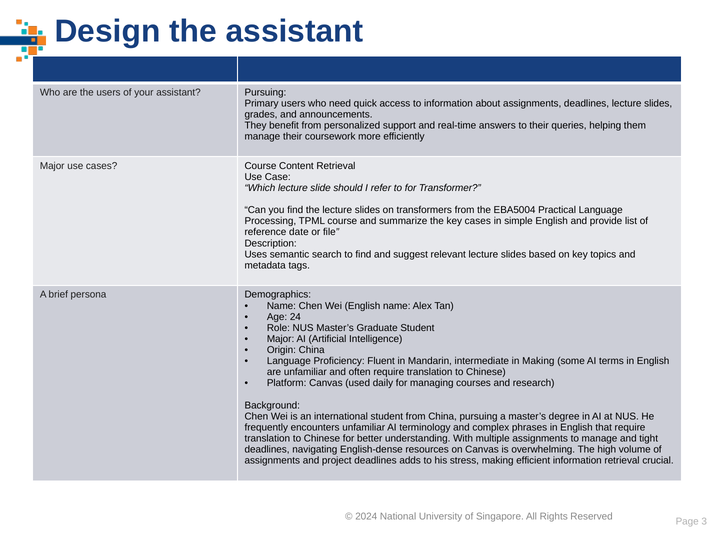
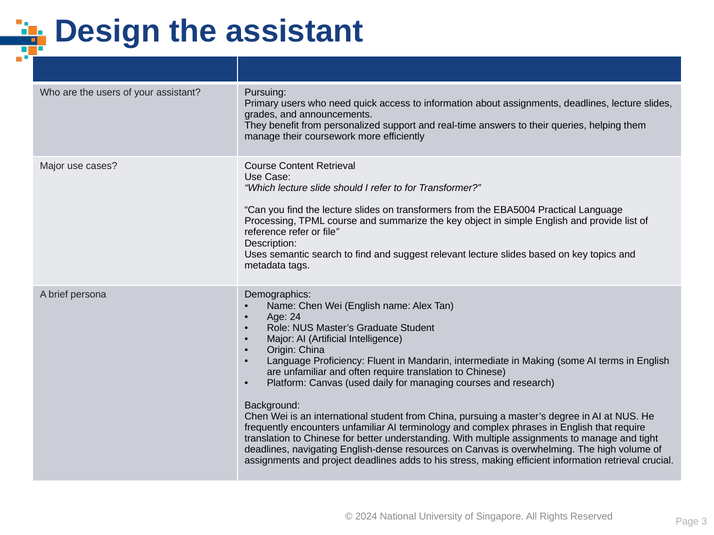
key cases: cases -> object
reference date: date -> refer
